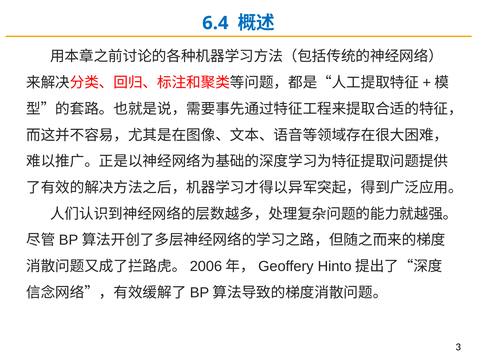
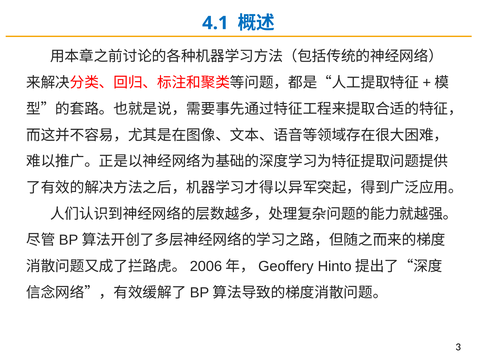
6.4: 6.4 -> 4.1
